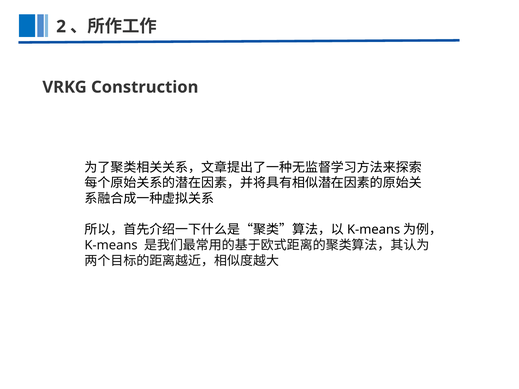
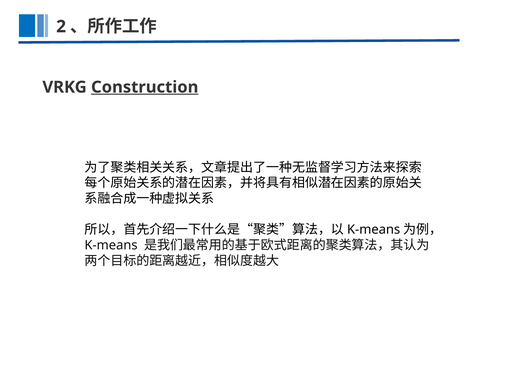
Construction underline: none -> present
